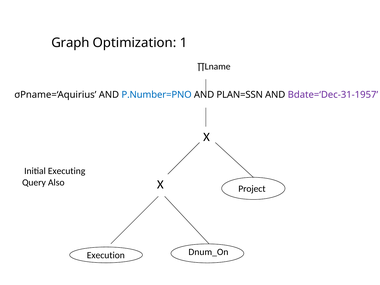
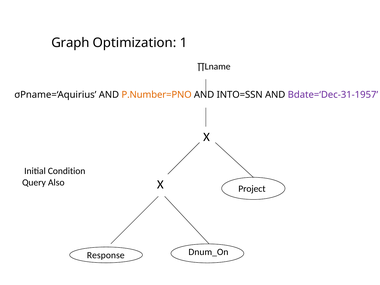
P.Number=PNO colour: blue -> orange
PLAN=SSN: PLAN=SSN -> INTO=SSN
Executing: Executing -> Condition
Execution: Execution -> Response
